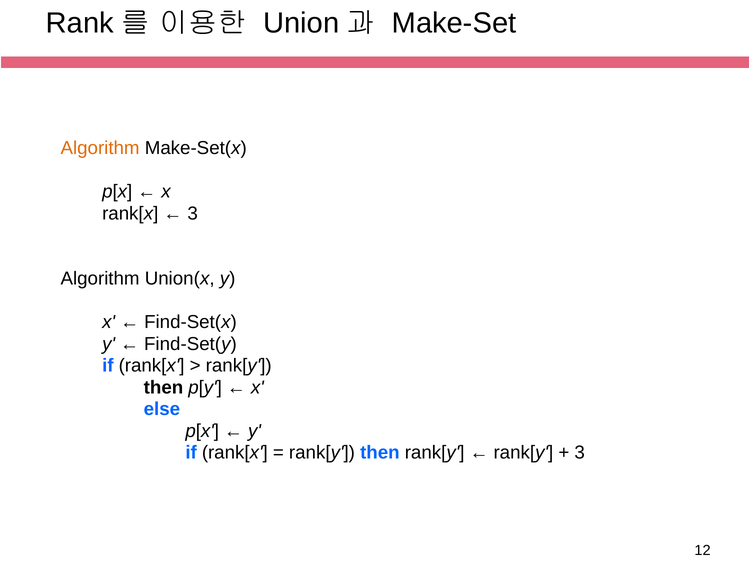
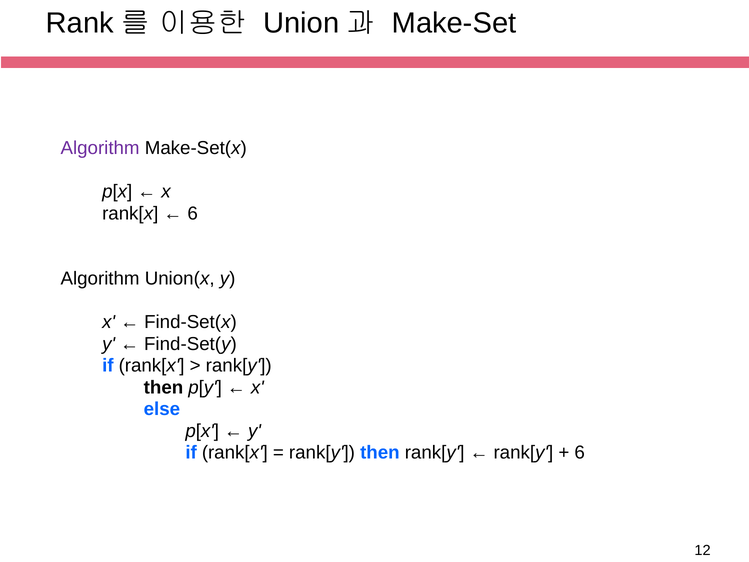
Algorithm at (100, 148) colour: orange -> purple
3 at (193, 213): 3 -> 6
3 at (580, 452): 3 -> 6
